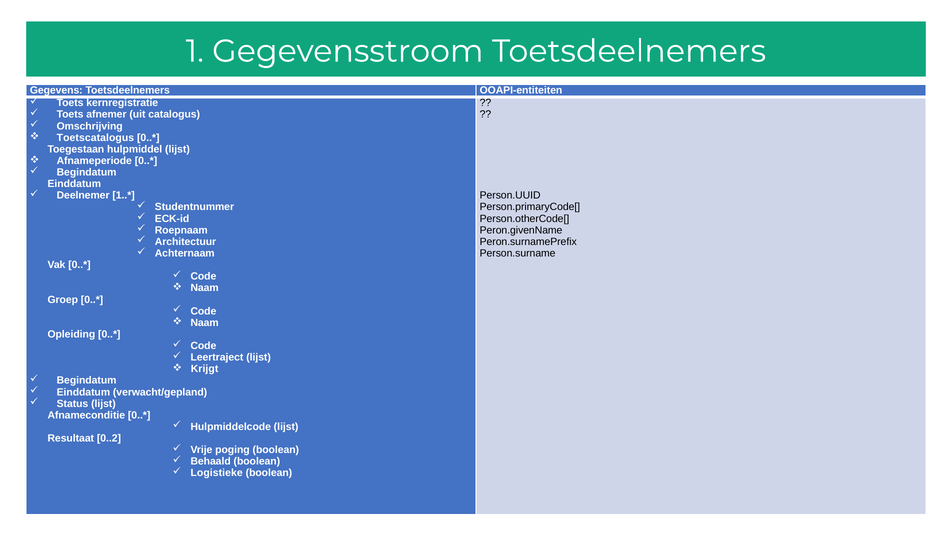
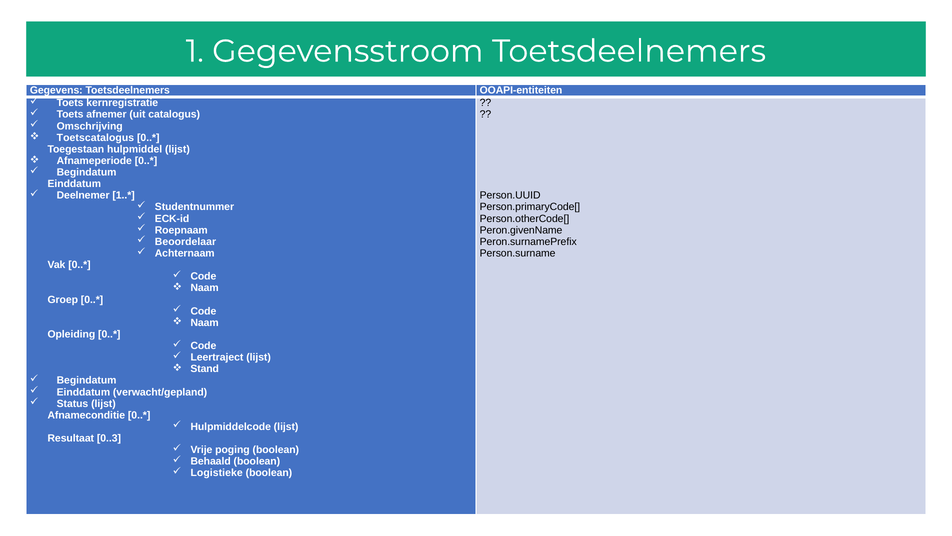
Architectuur: Architectuur -> Beoordelaar
Krijgt: Krijgt -> Stand
0..2: 0..2 -> 0..3
